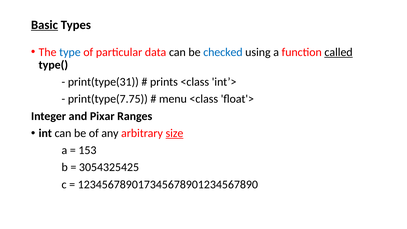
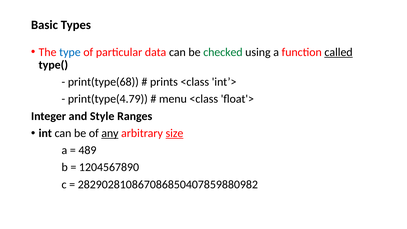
Basic underline: present -> none
checked colour: blue -> green
print(type(31: print(type(31 -> print(type(68
print(type(7.75: print(type(7.75 -> print(type(4.79
Pixar: Pixar -> Style
any underline: none -> present
153: 153 -> 489
3054325425: 3054325425 -> 1204567890
123456789017345678901234567890: 123456789017345678901234567890 -> 282902810867086850407859880982
